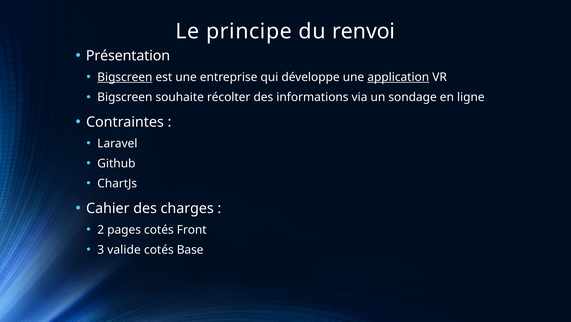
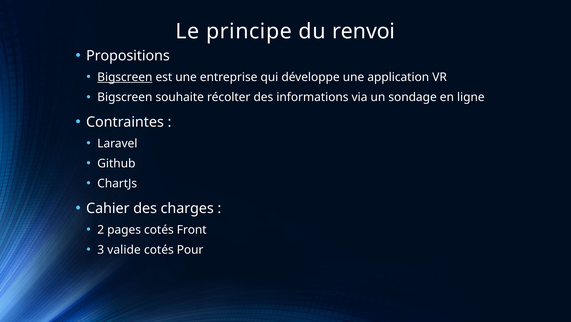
Présentation: Présentation -> Propositions
application underline: present -> none
Base: Base -> Pour
